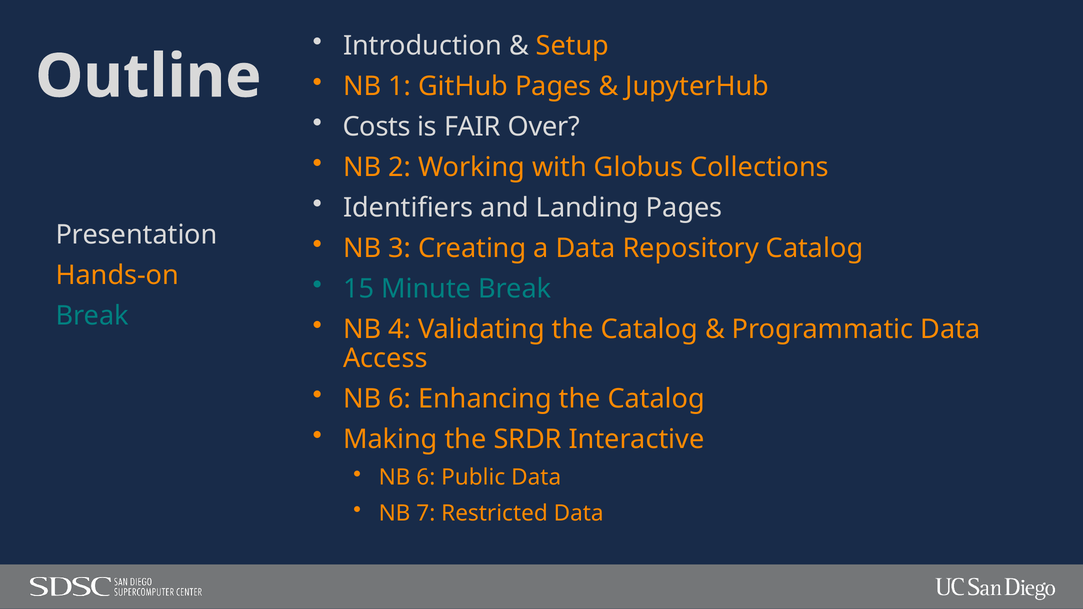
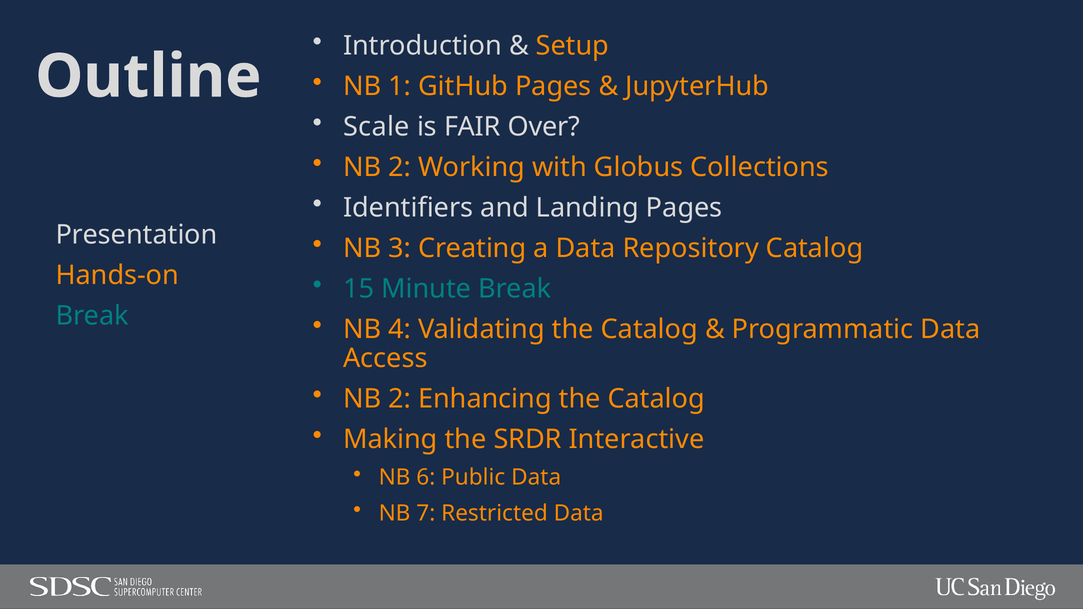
Costs: Costs -> Scale
6 at (400, 399): 6 -> 2
